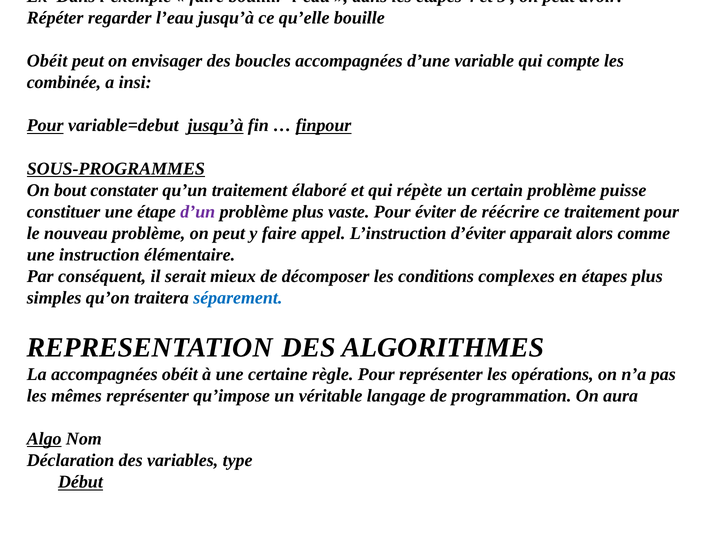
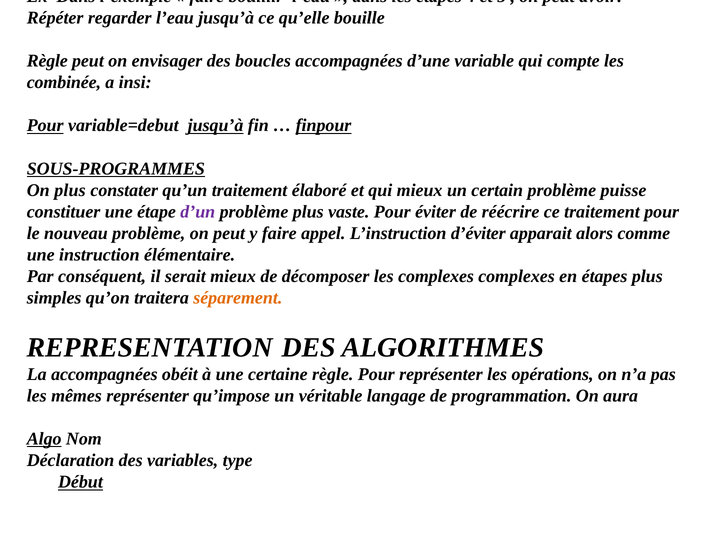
Obéit at (47, 61): Obéit -> Règle
On bout: bout -> plus
qui répète: répète -> mieux
les conditions: conditions -> complexes
séparement colour: blue -> orange
